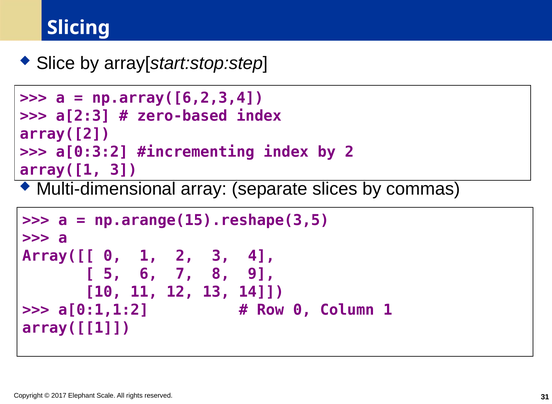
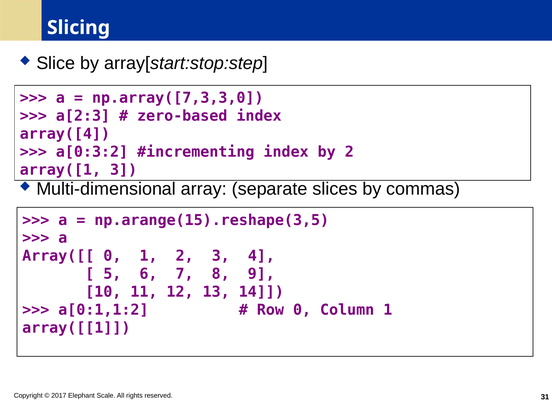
np.array([6,2,3,4: np.array([6,2,3,4 -> np.array([7,3,3,0
array([2: array([2 -> array([4
